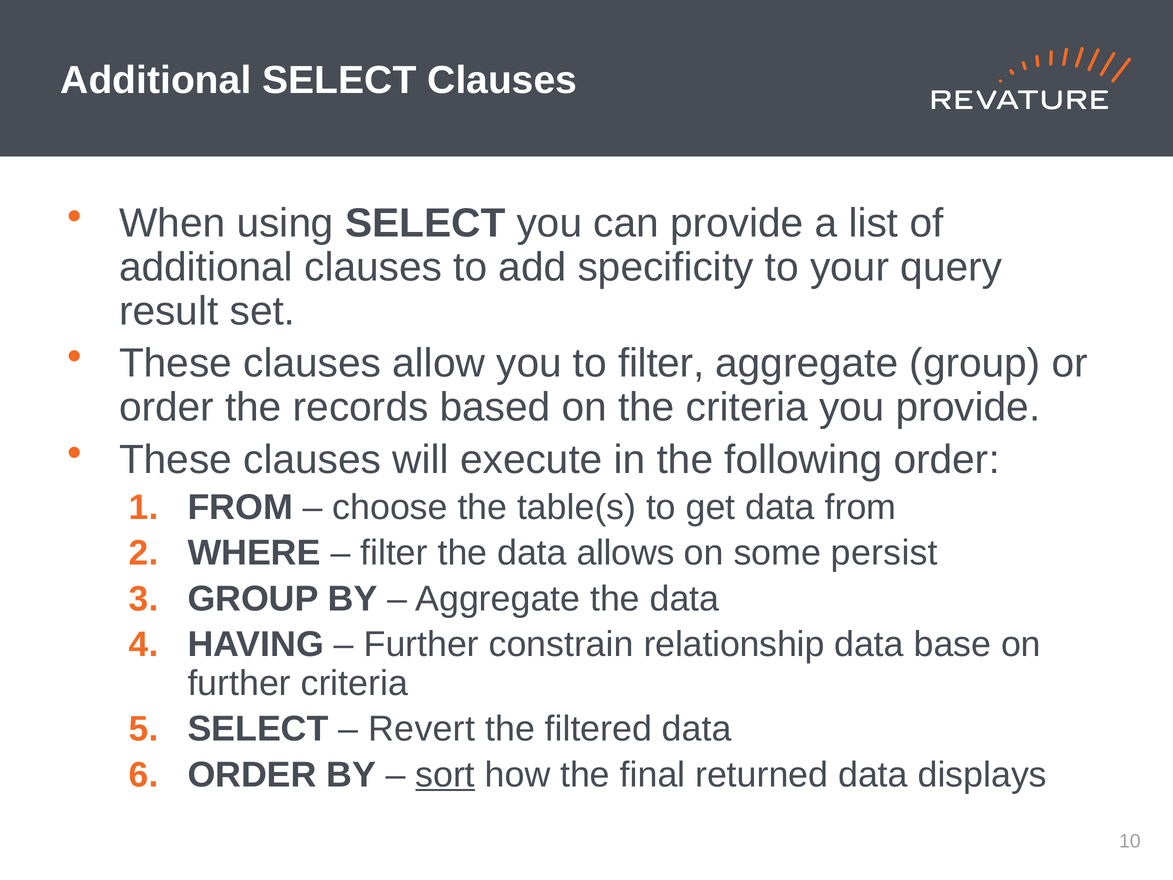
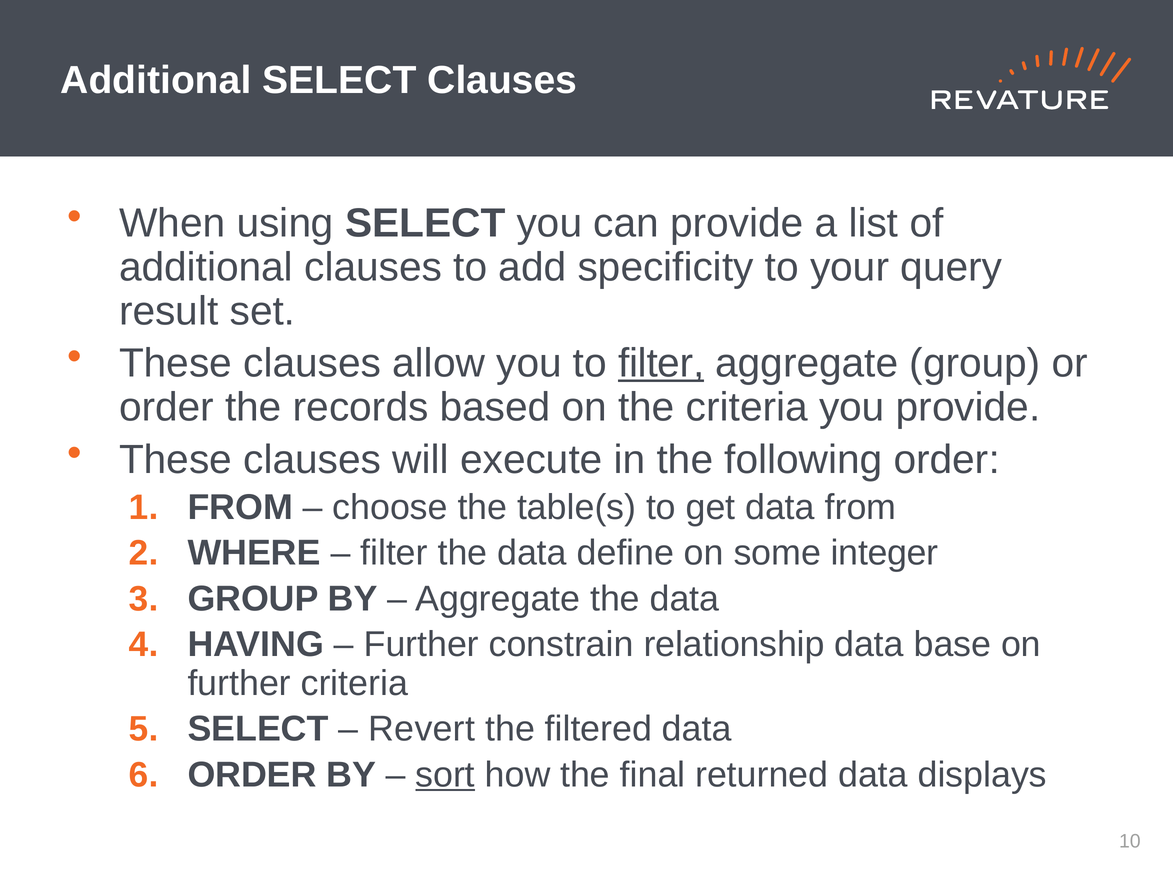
filter at (661, 363) underline: none -> present
allows: allows -> define
persist: persist -> integer
